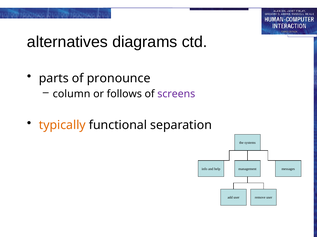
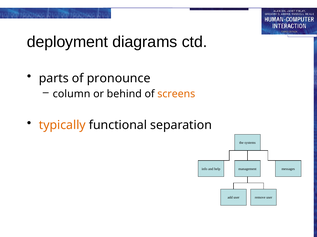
alternatives: alternatives -> deployment
follows: follows -> behind
screens colour: purple -> orange
